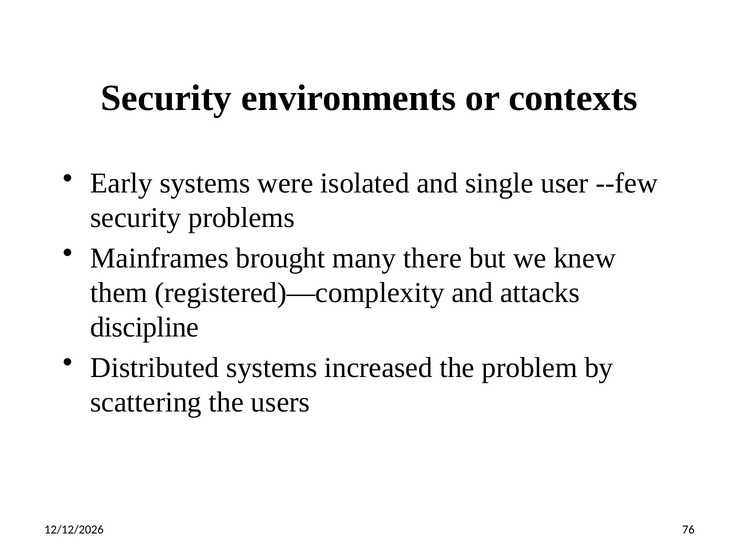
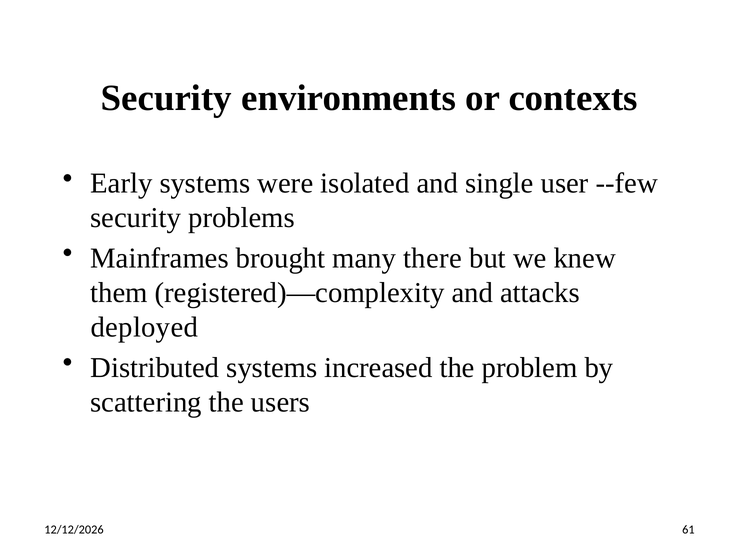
discipline: discipline -> deployed
76: 76 -> 61
